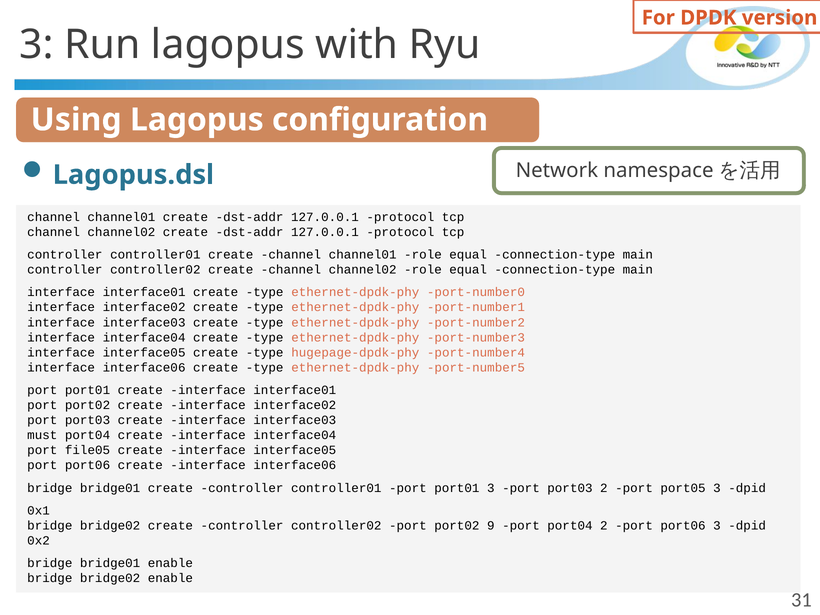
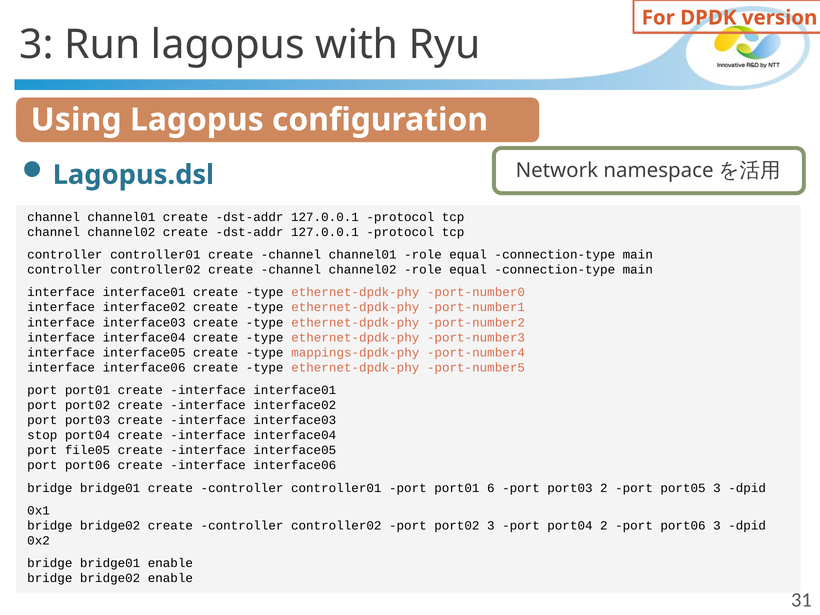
hugepage-dpdk-phy: hugepage-dpdk-phy -> mappings-dpdk-phy
must: must -> stop
port01 3: 3 -> 6
port02 9: 9 -> 3
